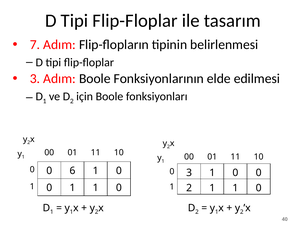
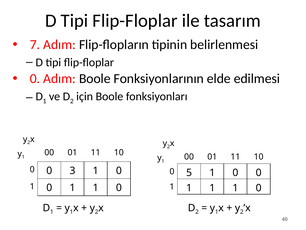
3 at (35, 79): 3 -> 0
6: 6 -> 3
0 3: 3 -> 5
2 at (189, 188): 2 -> 1
